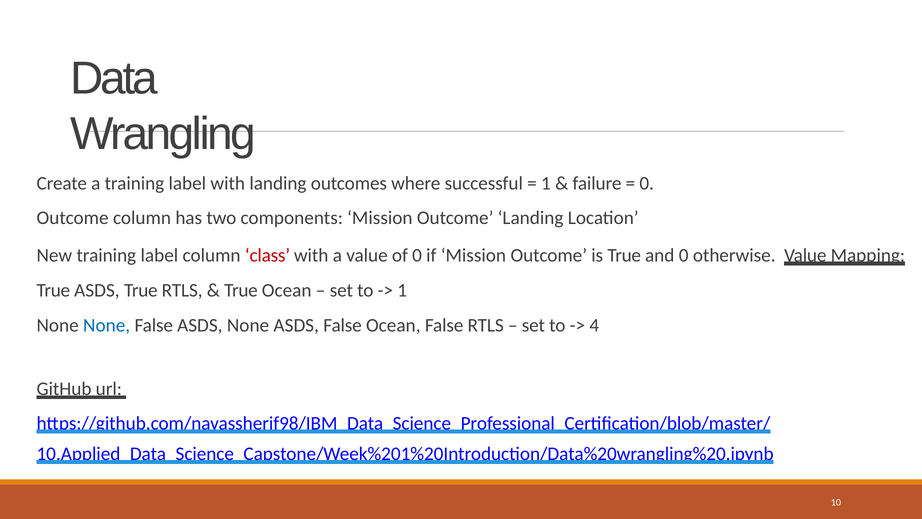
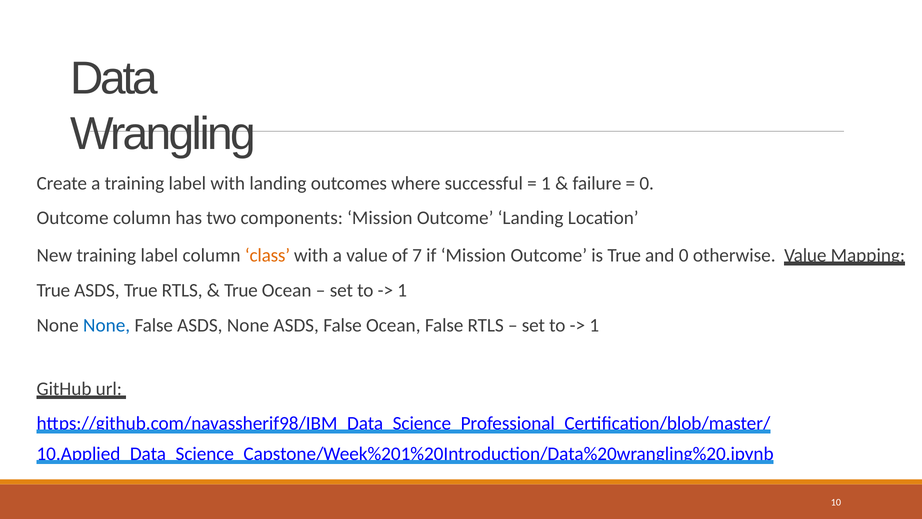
class colour: red -> orange
of 0: 0 -> 7
4 at (594, 325): 4 -> 1
